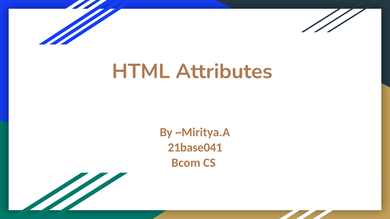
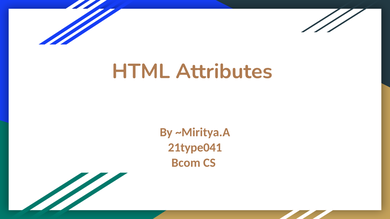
21base041: 21base041 -> 21type041
